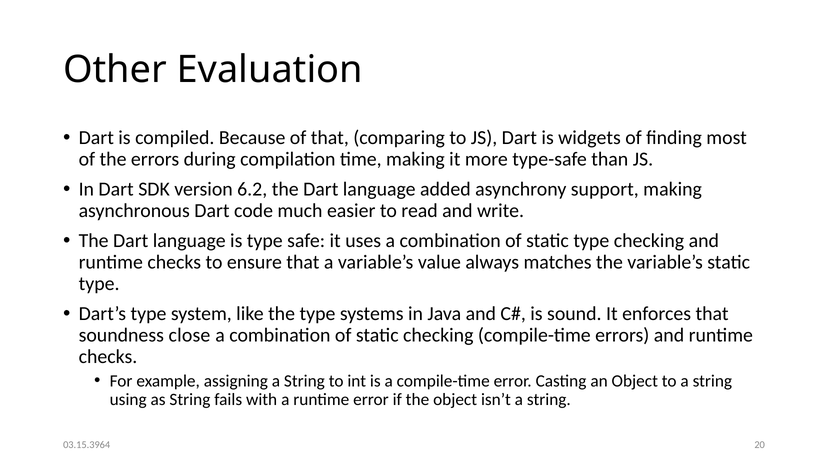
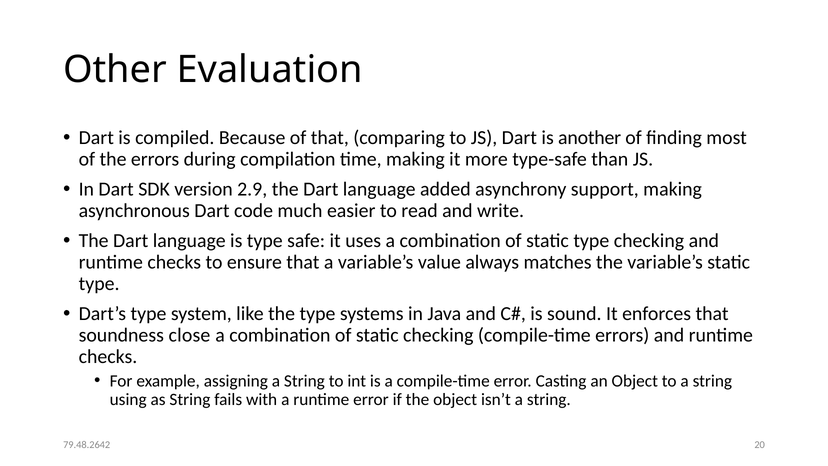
widgets: widgets -> another
6.2: 6.2 -> 2.9
03.15.3964: 03.15.3964 -> 79.48.2642
